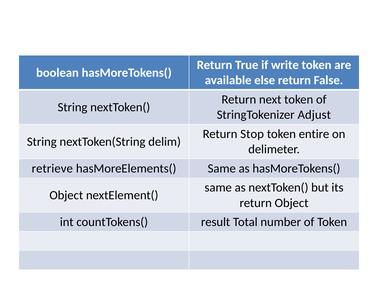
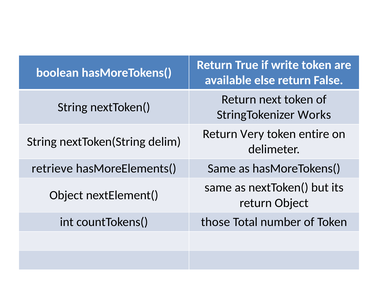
Adjust: Adjust -> Works
Stop: Stop -> Very
result: result -> those
